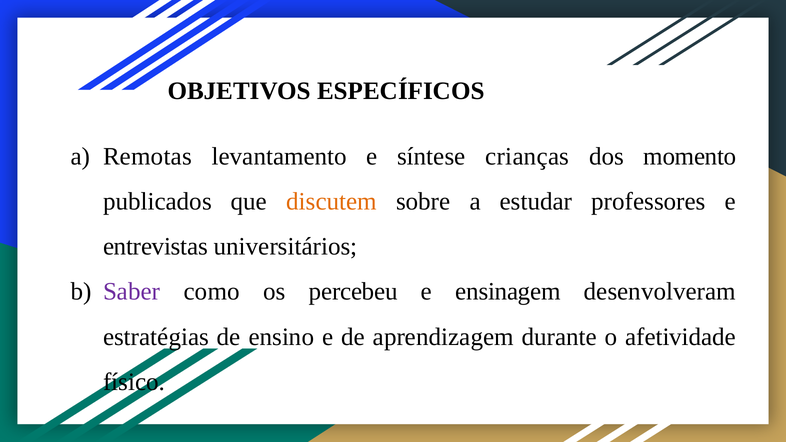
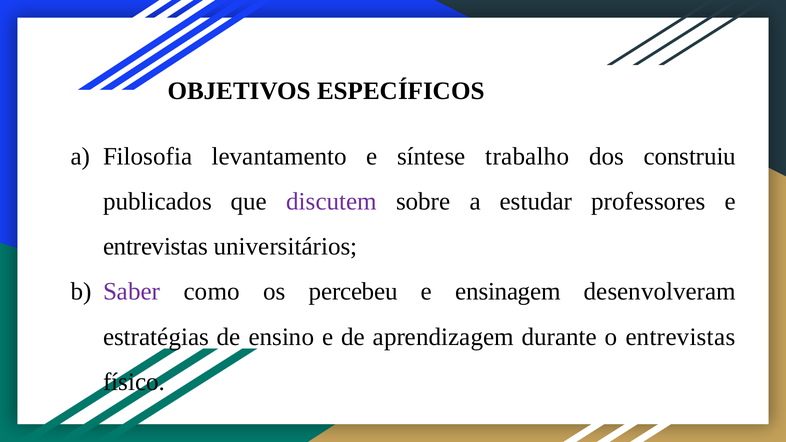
Remotas: Remotas -> Filosofia
crianças: crianças -> trabalho
momento: momento -> construiu
discutem colour: orange -> purple
o afetividade: afetividade -> entrevistas
